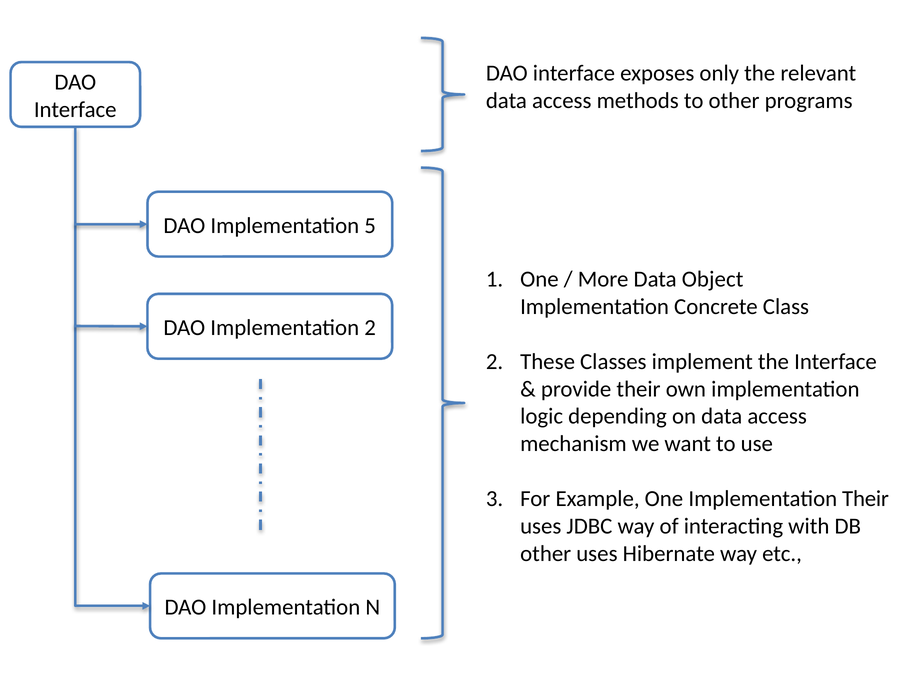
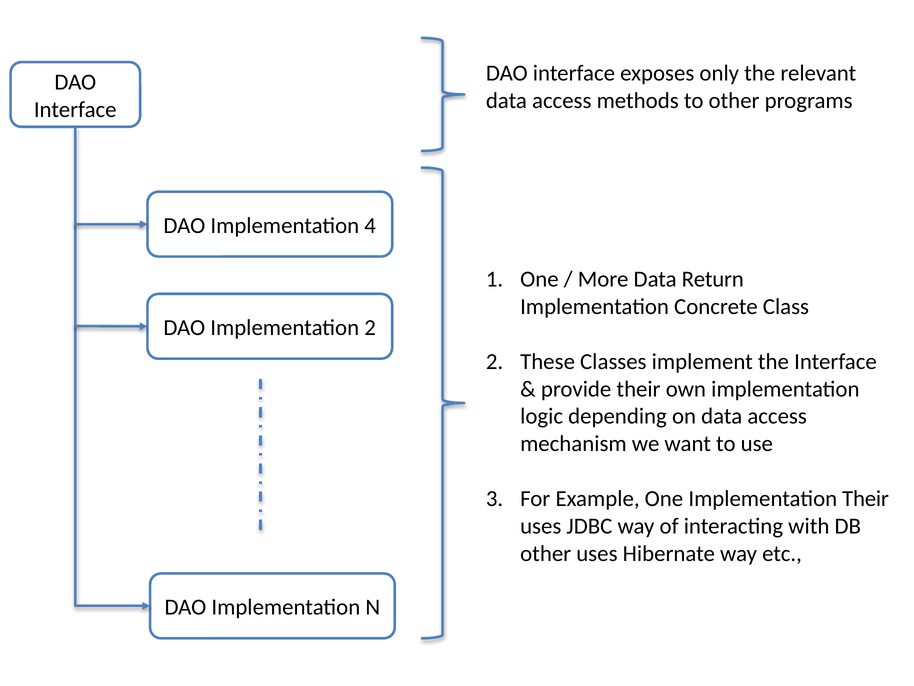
5: 5 -> 4
Object: Object -> Return
